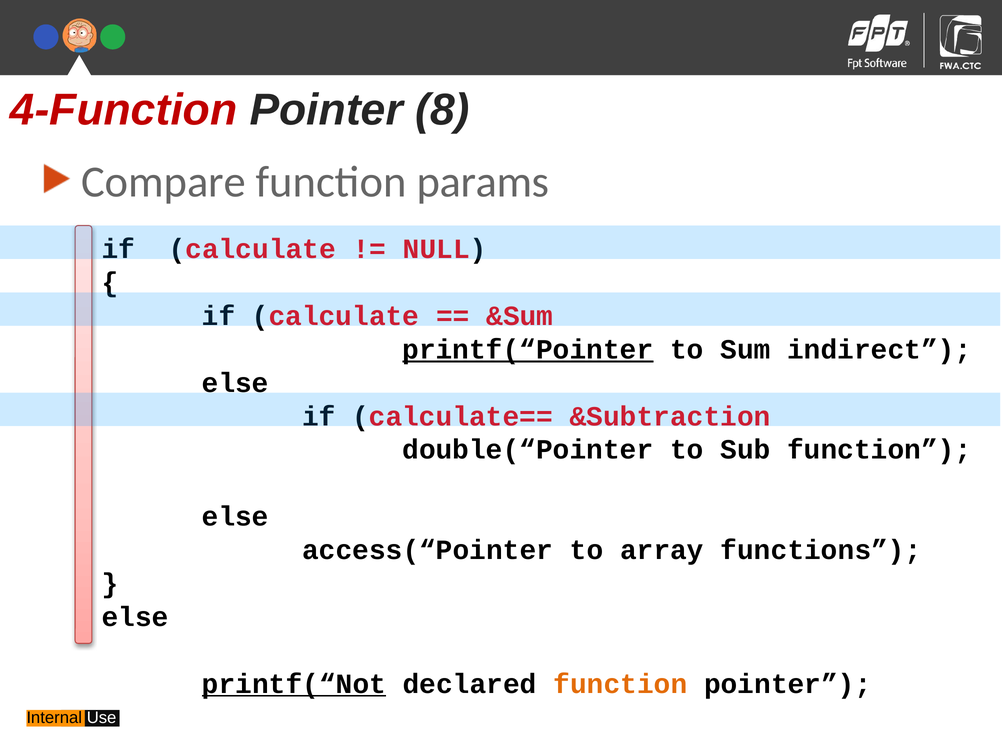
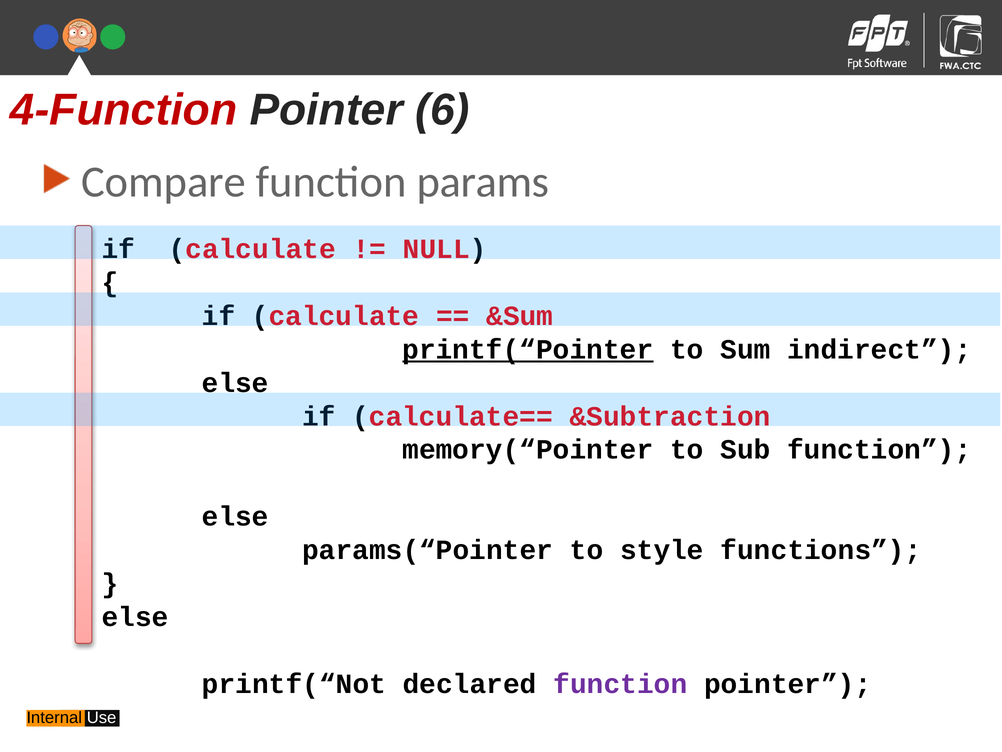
8: 8 -> 6
double(“Pointer: double(“Pointer -> memory(“Pointer
access(“Pointer: access(“Pointer -> params(“Pointer
array: array -> style
printf(“Not underline: present -> none
function at (620, 683) colour: orange -> purple
